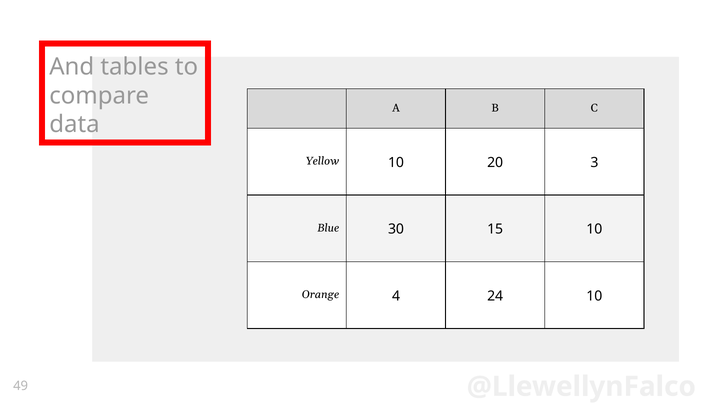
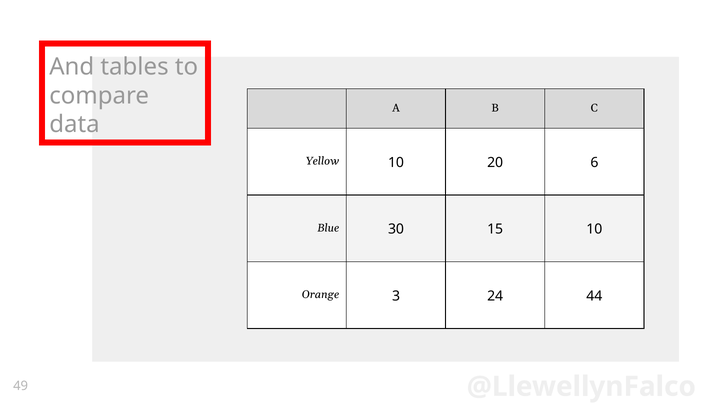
3: 3 -> 6
4: 4 -> 3
24 10: 10 -> 44
